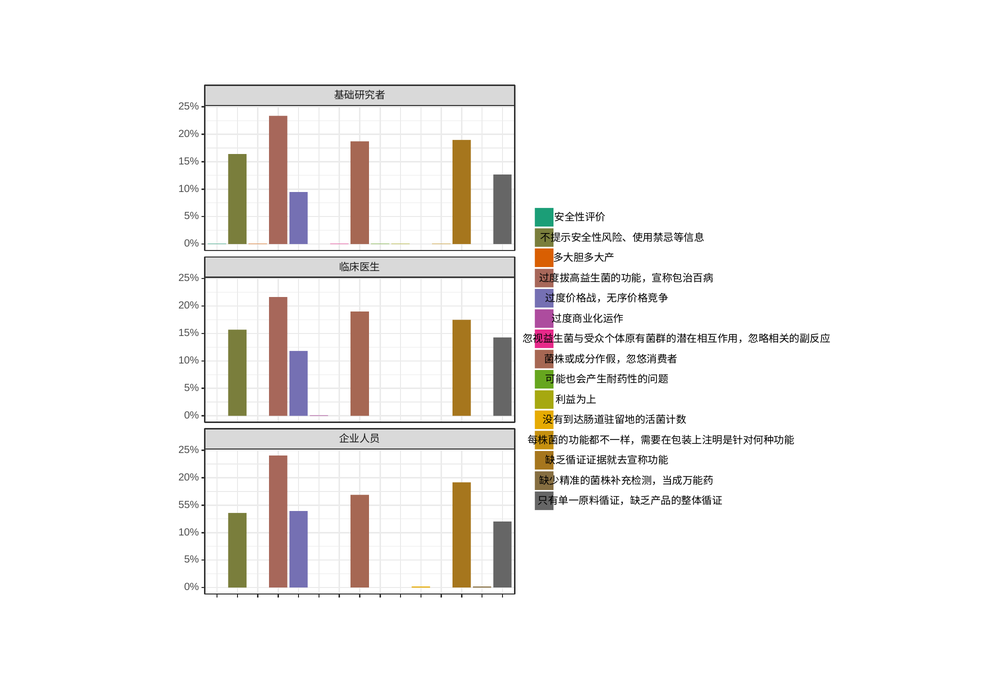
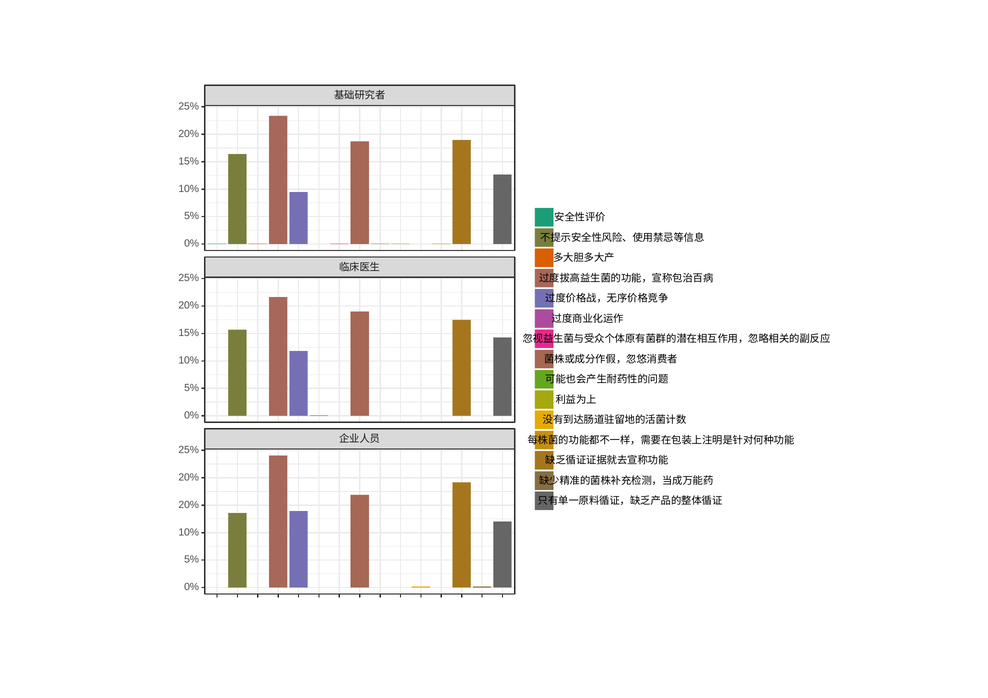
55% at (189, 505): 55% -> 20%
